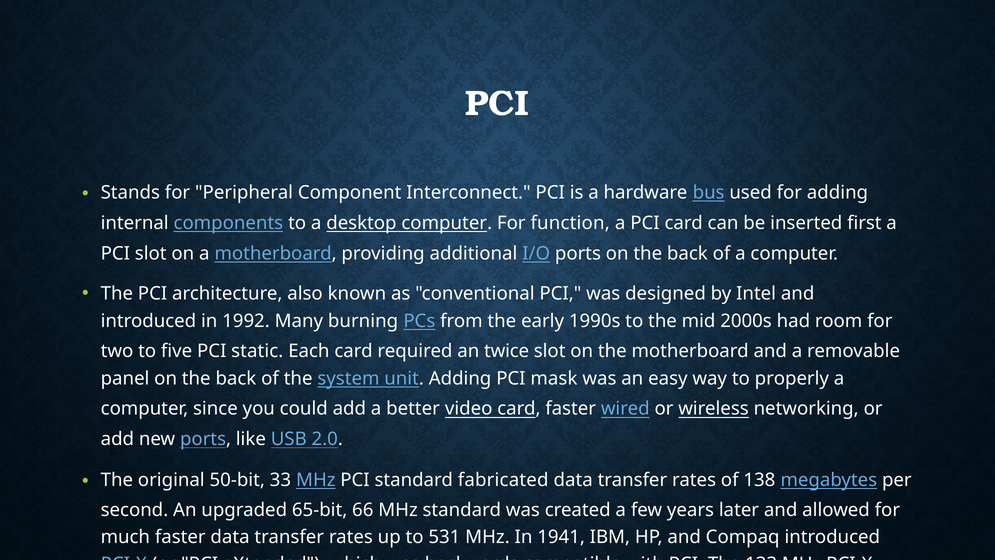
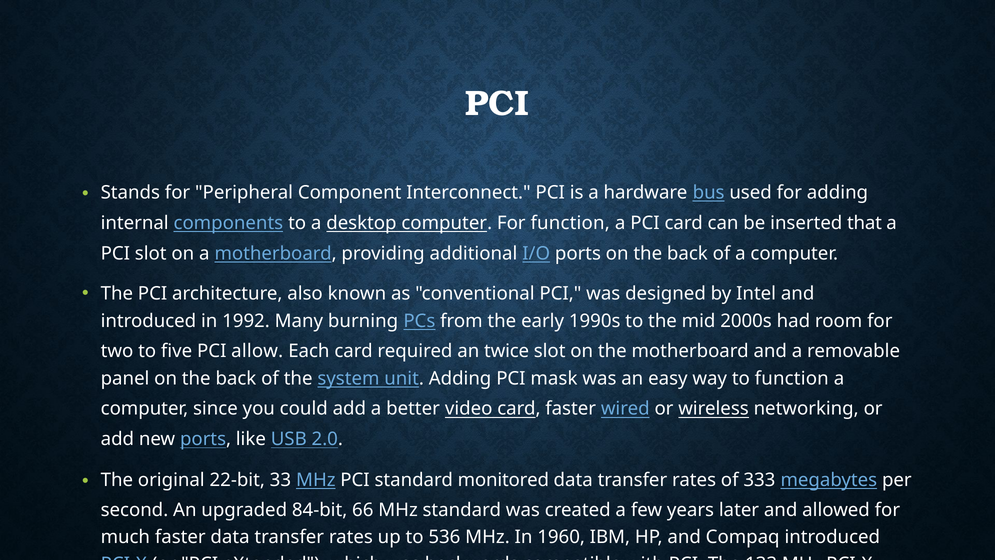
first: first -> that
static: static -> allow
to properly: properly -> function
50-bit: 50-bit -> 22-bit
fabricated: fabricated -> monitored
138: 138 -> 333
65-bit: 65-bit -> 84-bit
531: 531 -> 536
1941: 1941 -> 1960
